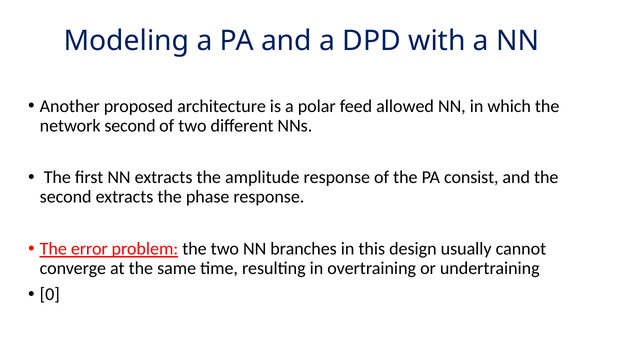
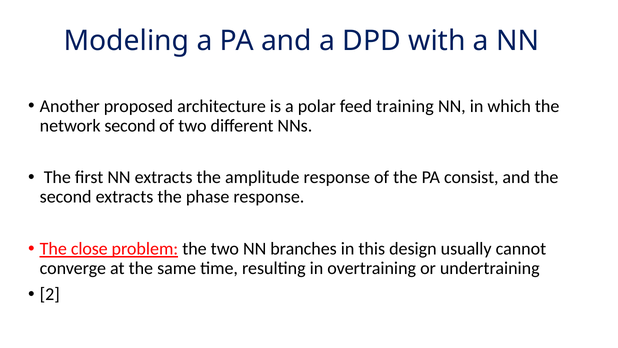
allowed: allowed -> training
error: error -> close
0: 0 -> 2
